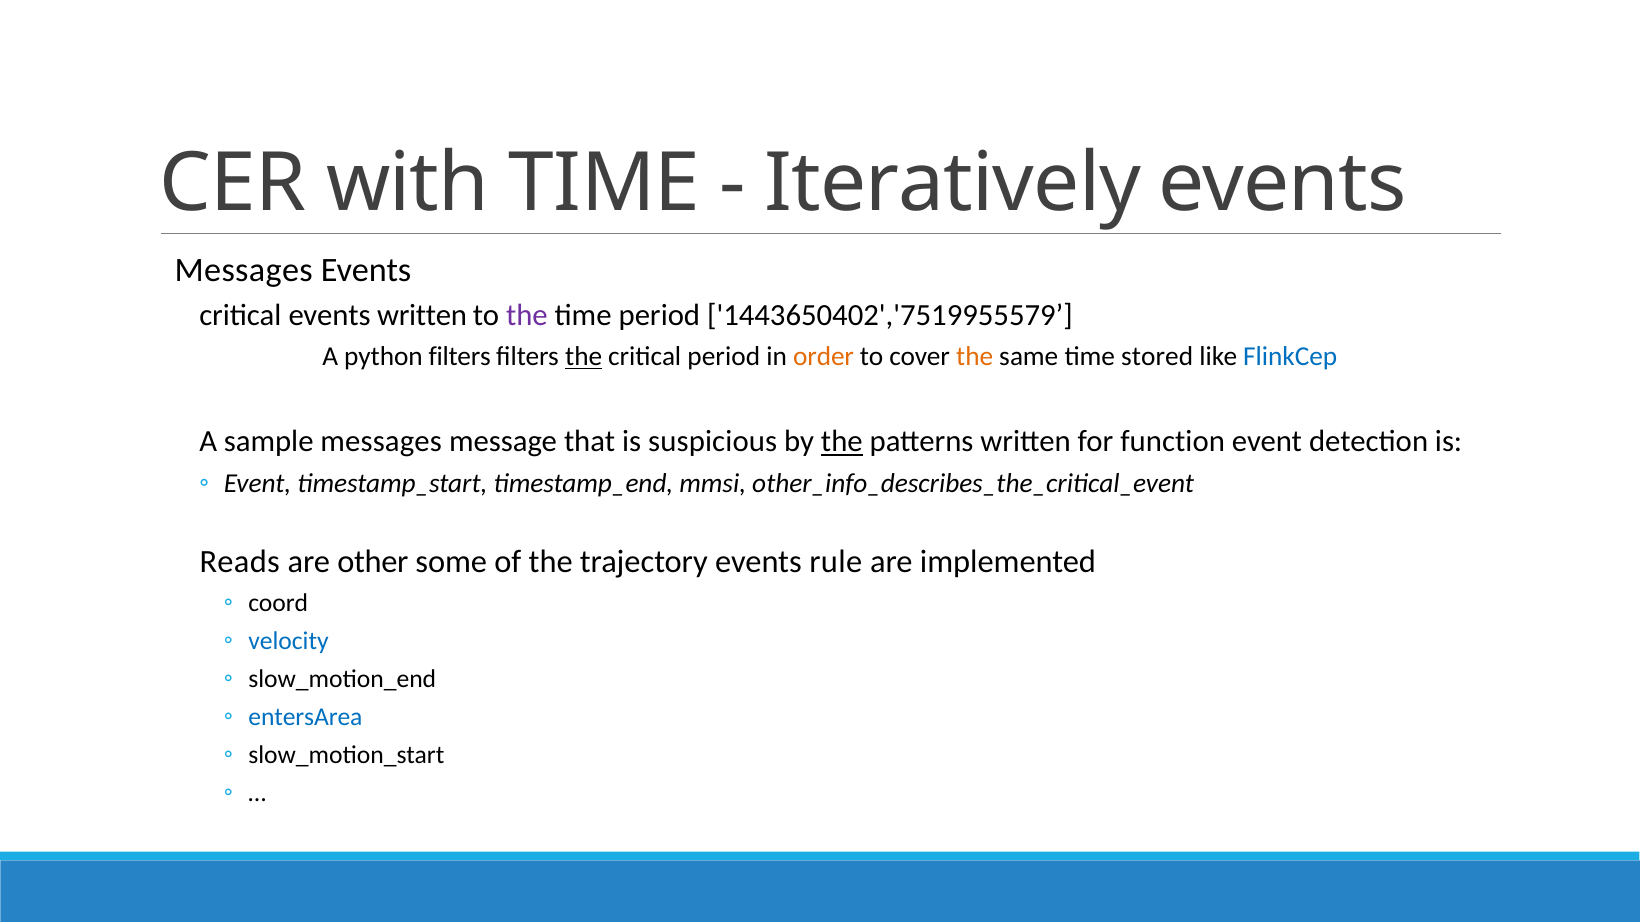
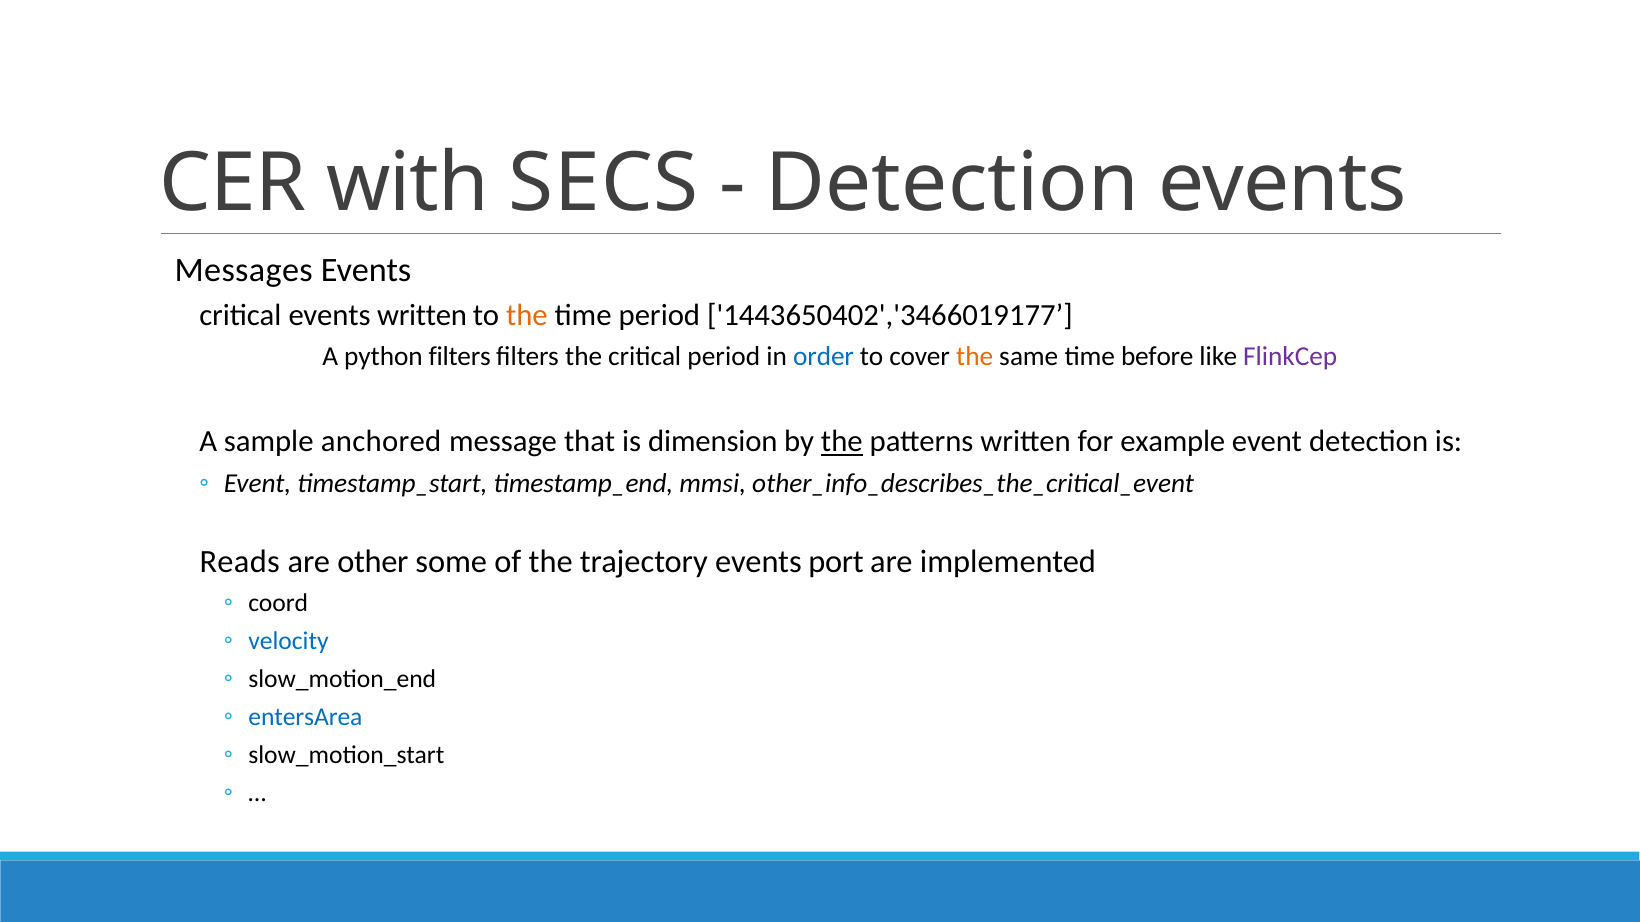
with TIME: TIME -> SECS
Iteratively at (953, 184): Iteratively -> Detection
the at (527, 315) colour: purple -> orange
1443650402','7519955579: 1443650402','7519955579 -> 1443650402','3466019177
the at (584, 357) underline: present -> none
order colour: orange -> blue
stored: stored -> before
FlinkCep colour: blue -> purple
sample messages: messages -> anchored
suspicious: suspicious -> dimension
function: function -> example
rule: rule -> port
